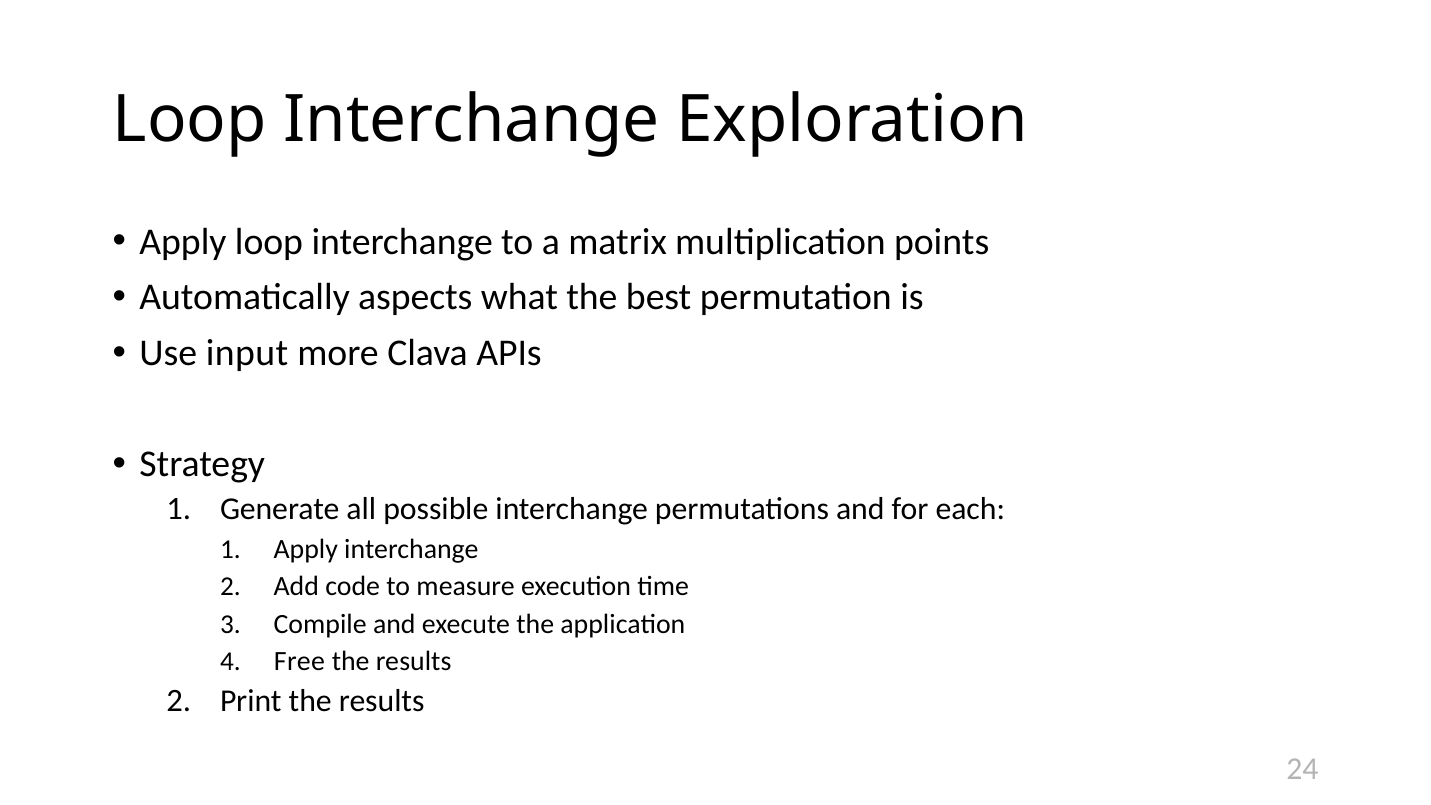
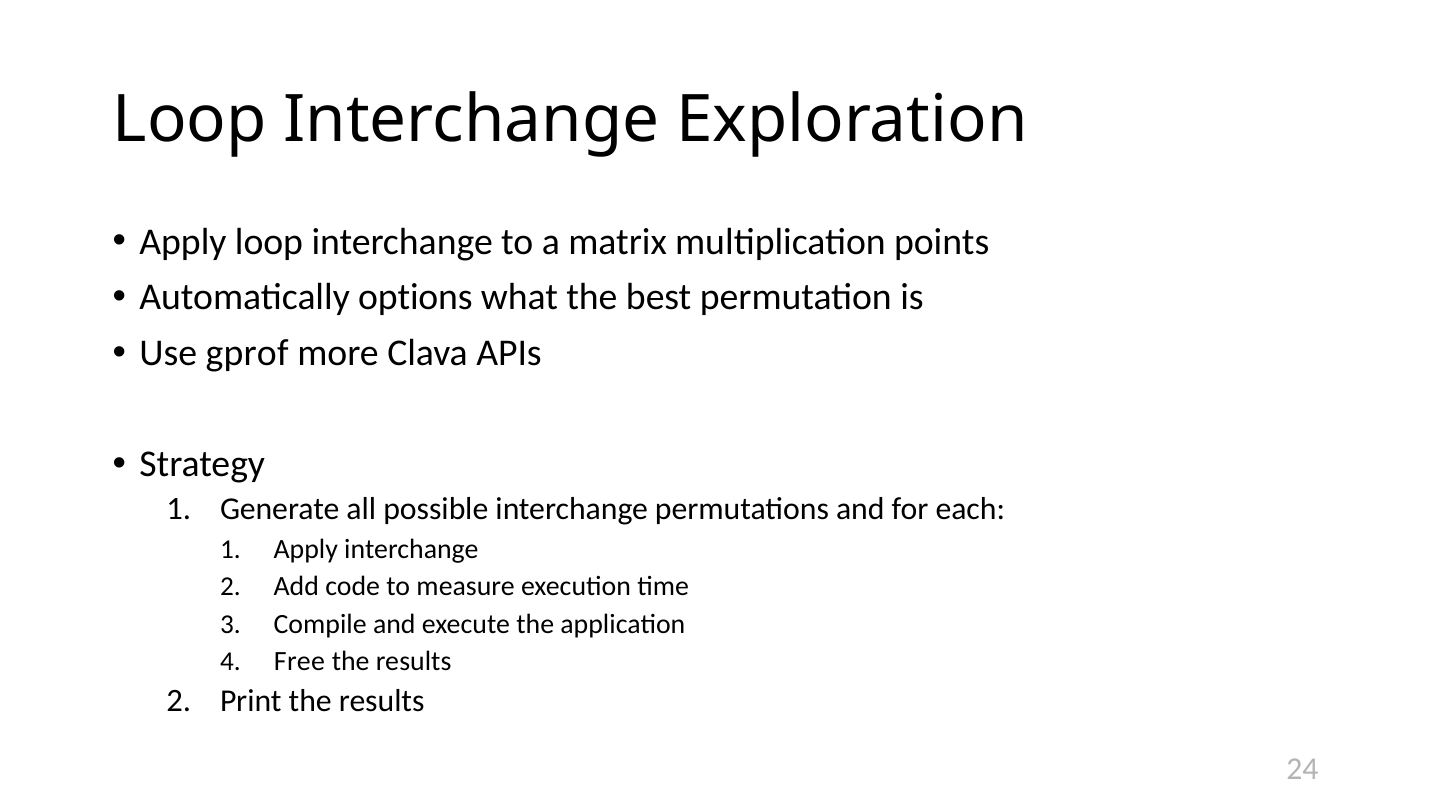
aspects: aspects -> options
input: input -> gprof
